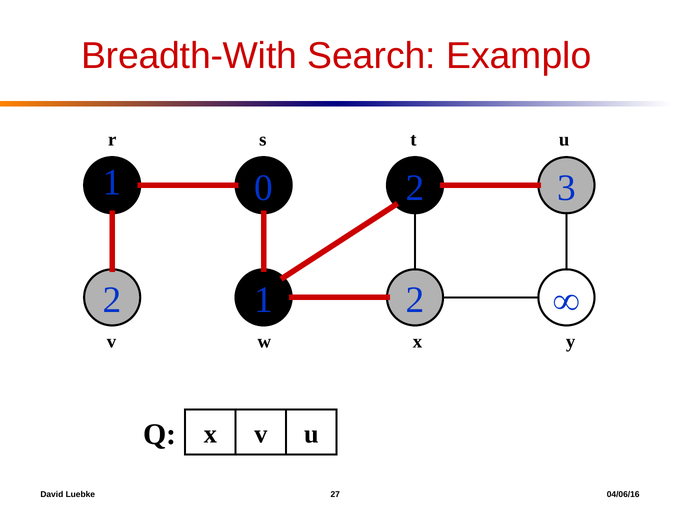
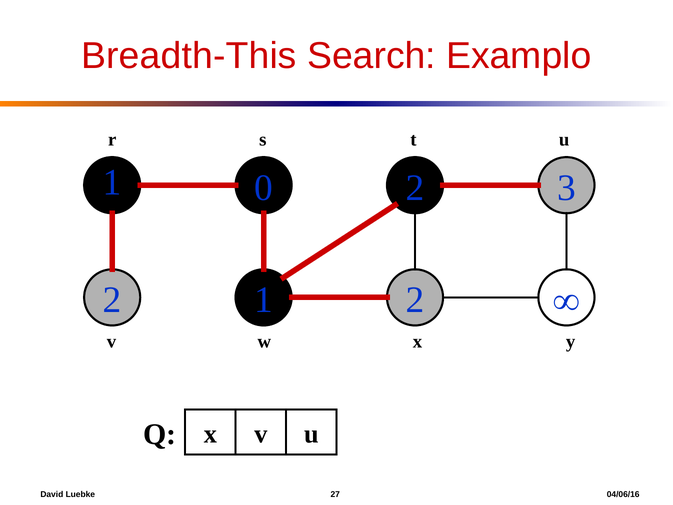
Breadth-With: Breadth-With -> Breadth-This
